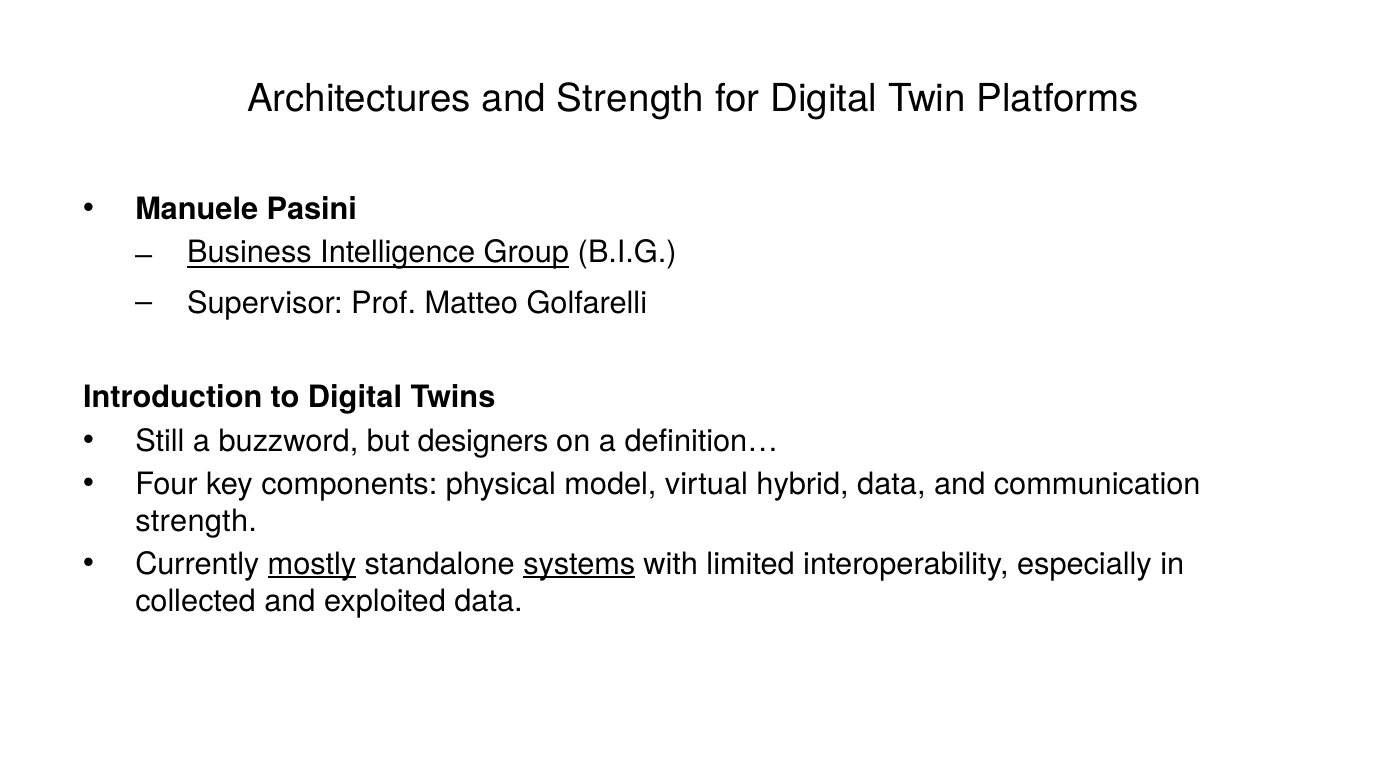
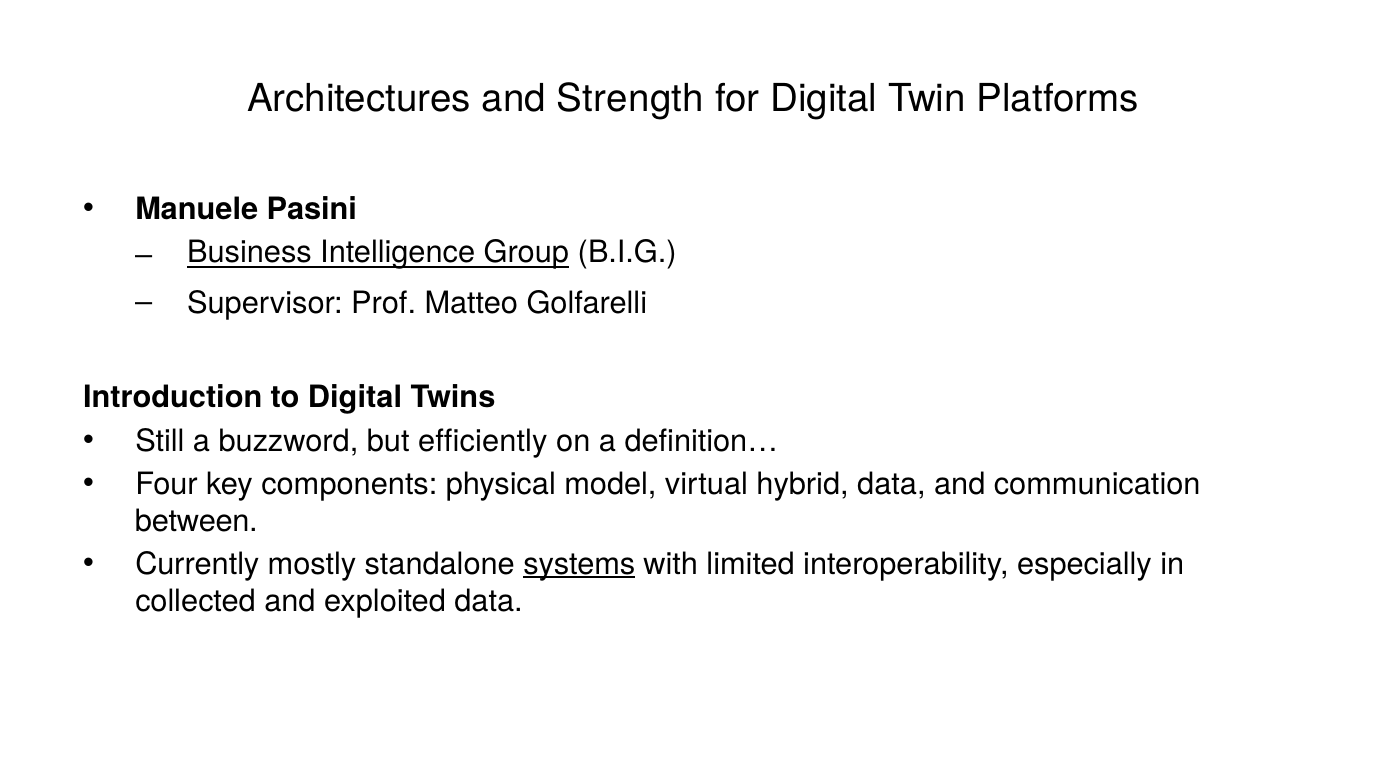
designers: designers -> efficiently
strength at (196, 521): strength -> between
mostly underline: present -> none
